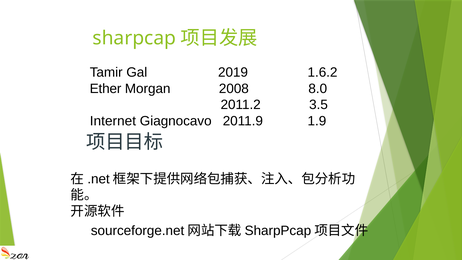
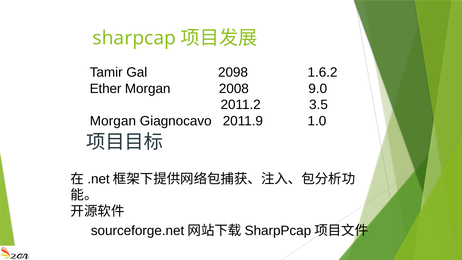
2019: 2019 -> 2098
8.0: 8.0 -> 9.0
Internet at (113, 121): Internet -> Morgan
1.9: 1.9 -> 1.0
